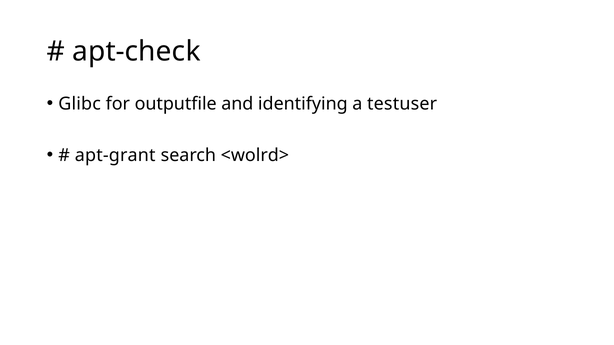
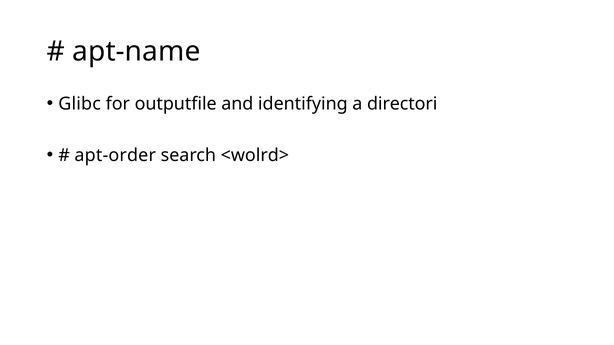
apt-check: apt-check -> apt-name
testuser: testuser -> directori
apt-grant: apt-grant -> apt-order
